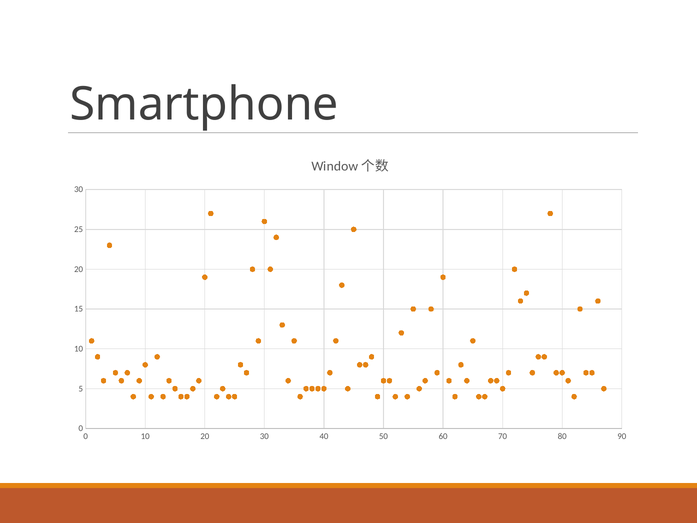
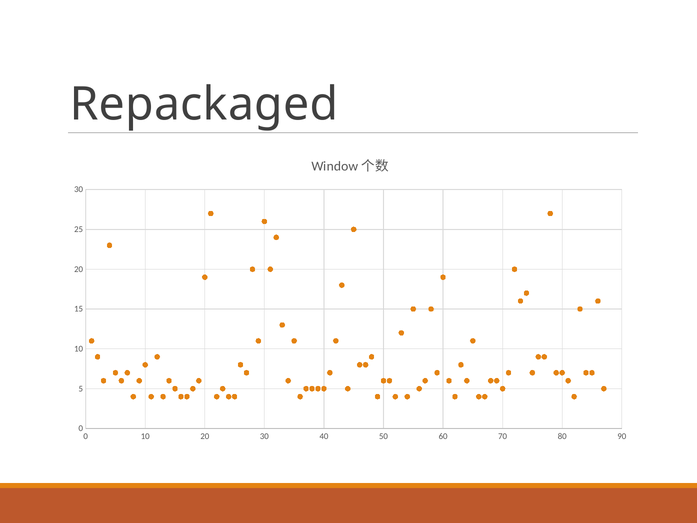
Smartphone: Smartphone -> Repackaged
